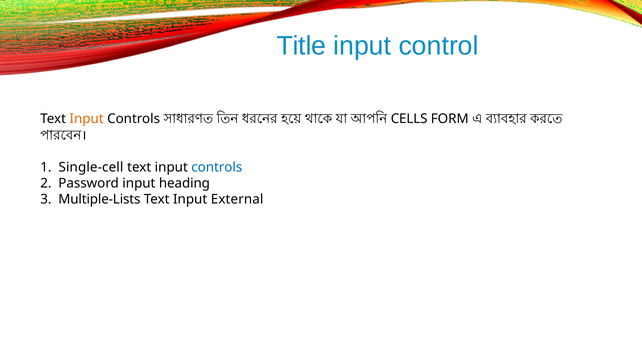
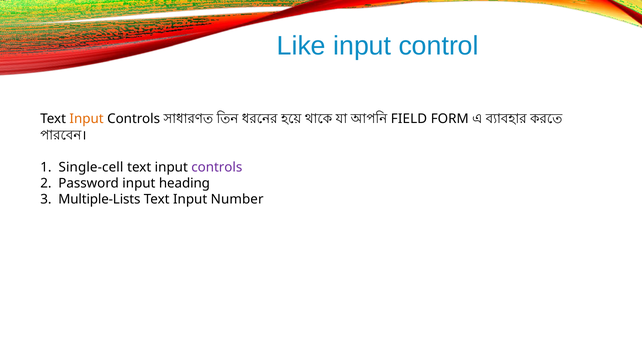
Title: Title -> Like
CELLS: CELLS -> FIELD
controls at (217, 167) colour: blue -> purple
External: External -> Number
